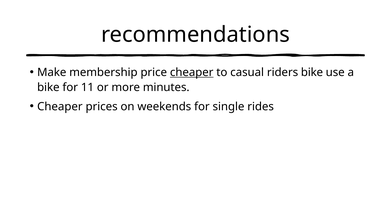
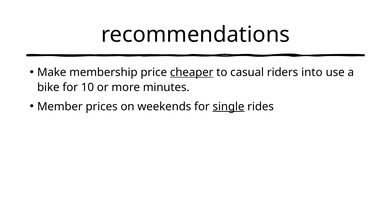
riders bike: bike -> into
11: 11 -> 10
Cheaper at (60, 107): Cheaper -> Member
single underline: none -> present
